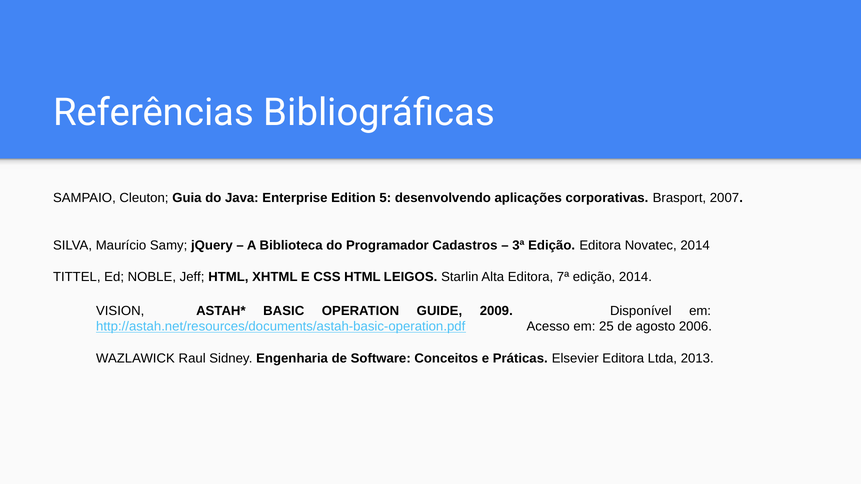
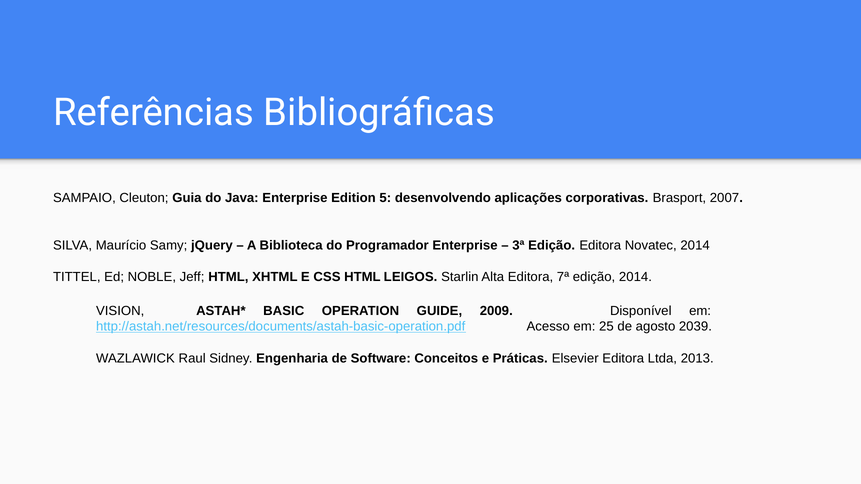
Programador Cadastros: Cadastros -> Enterprise
2006: 2006 -> 2039
